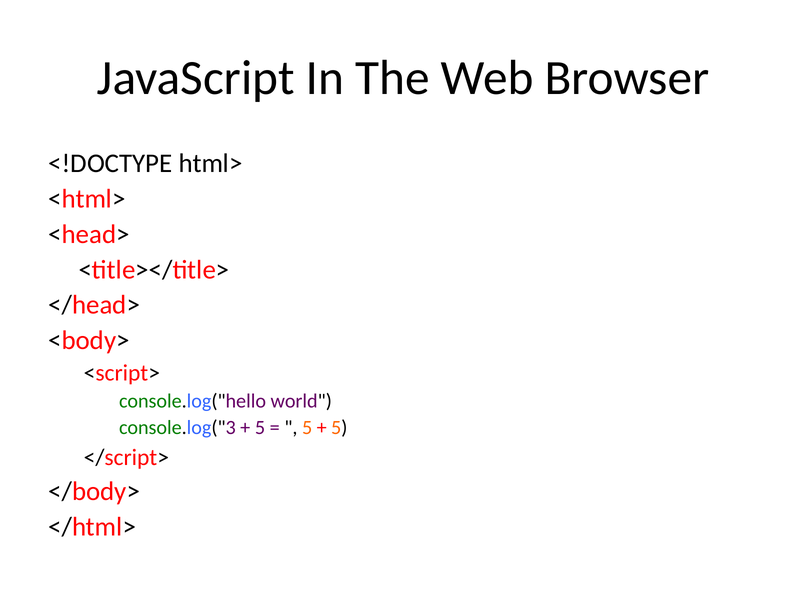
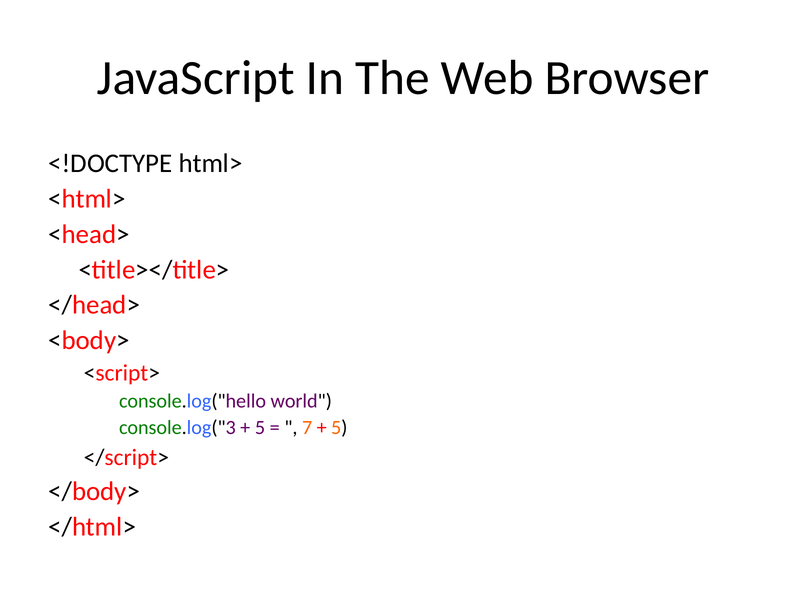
5 at (307, 428): 5 -> 7
